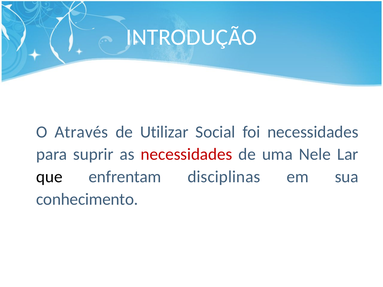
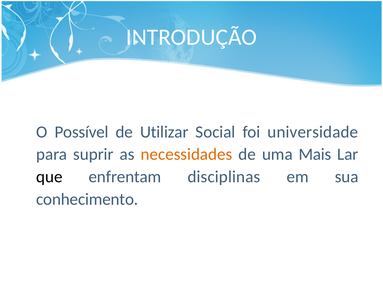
Através: Através -> Possível
foi necessidades: necessidades -> universidade
necessidades at (186, 155) colour: red -> orange
Nele: Nele -> Mais
